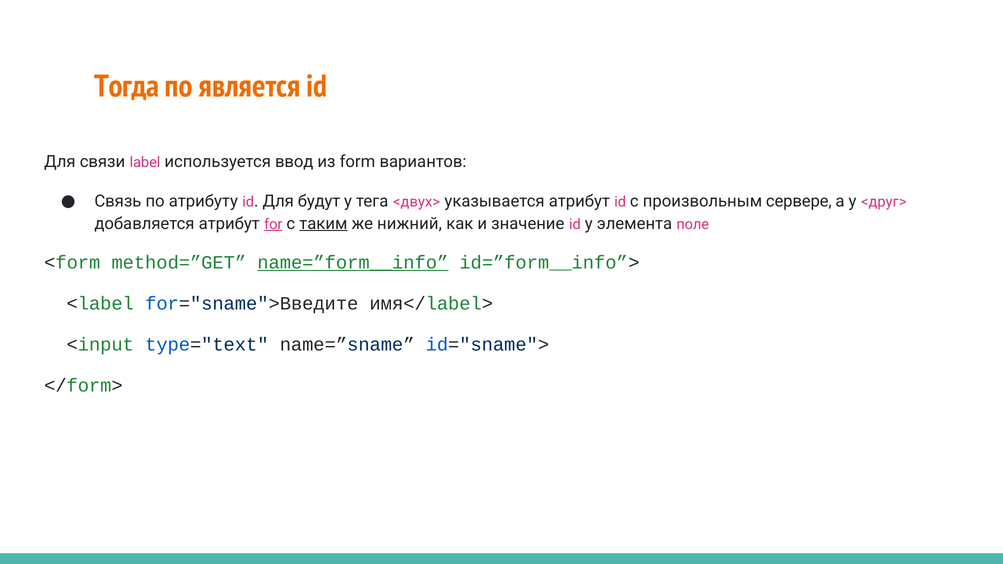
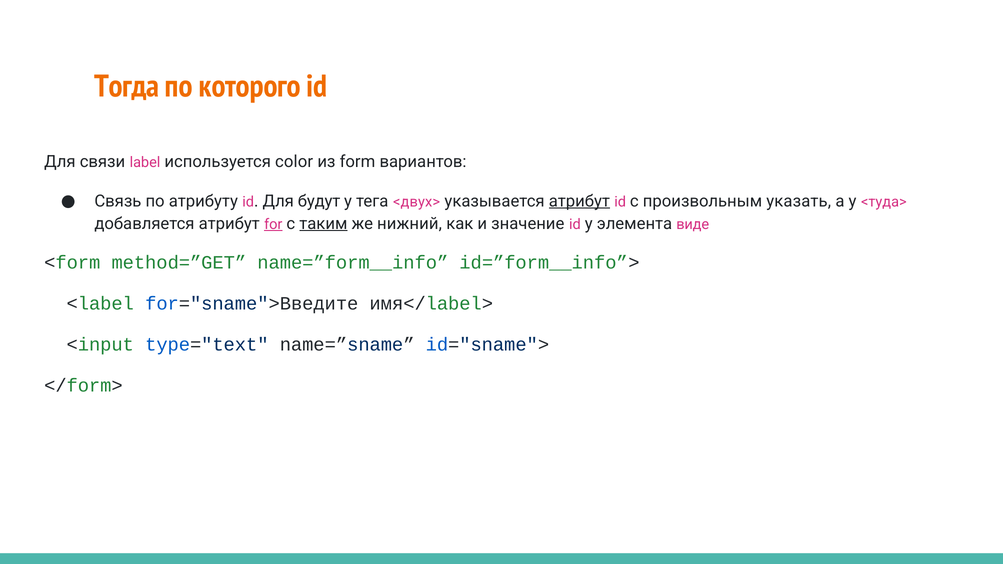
является: является -> которого
ввод: ввод -> color
атрибут at (579, 201) underline: none -> present
сервере: сервере -> указать
<друг>: <друг> -> <туда>
поле: поле -> виде
name=”form__info underline: present -> none
